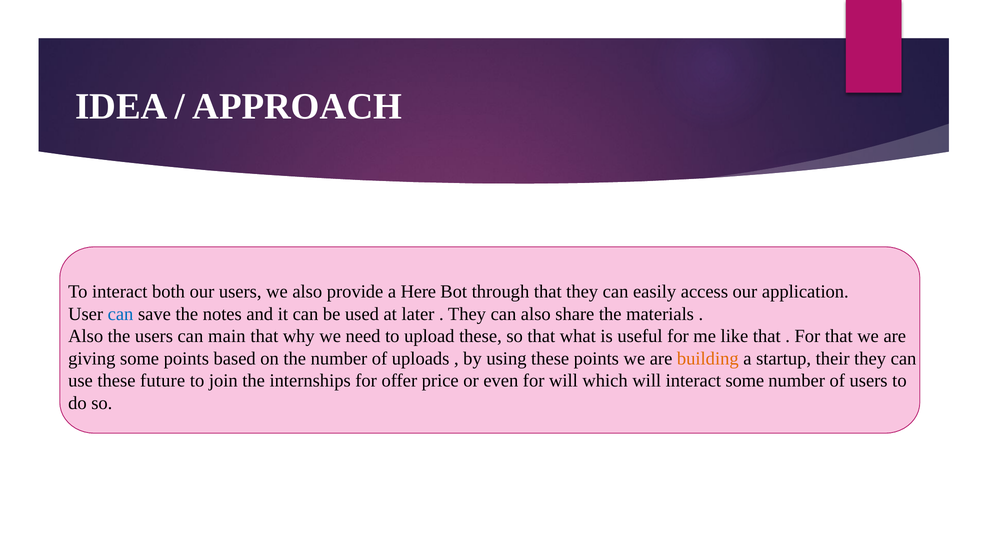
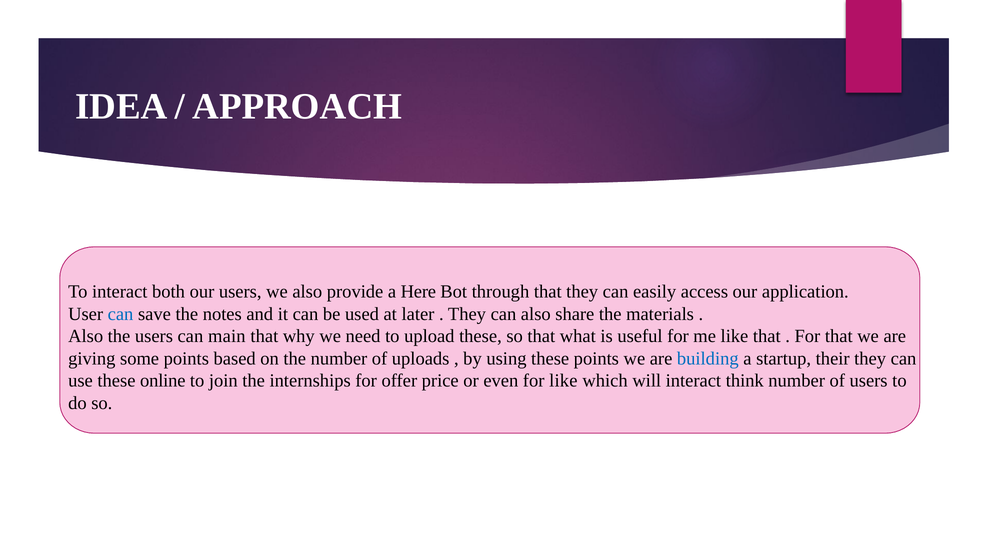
building colour: orange -> blue
future: future -> online
for will: will -> like
interact some: some -> think
